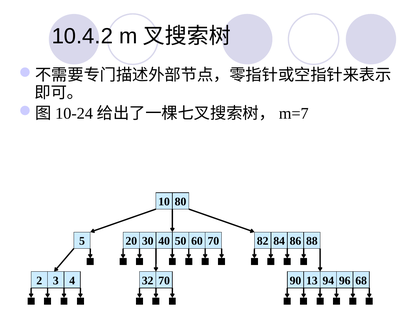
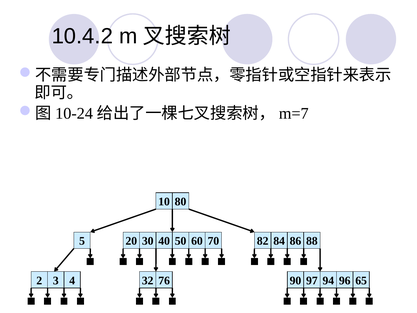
32 70: 70 -> 76
13: 13 -> 97
68: 68 -> 65
